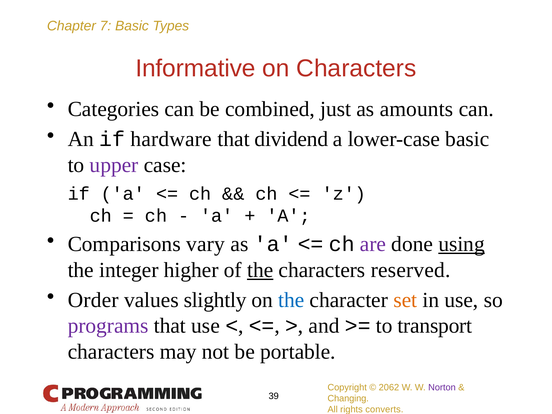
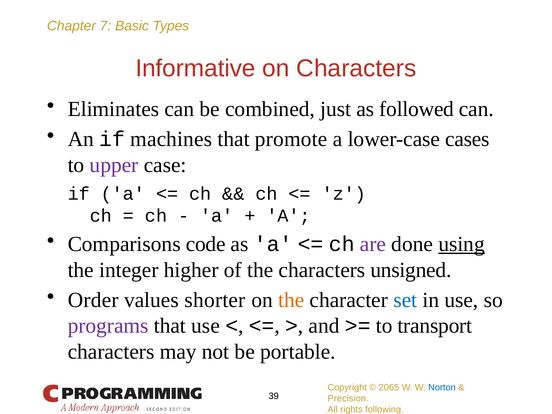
Categories: Categories -> Eliminates
amounts: amounts -> followed
hardware: hardware -> machines
dividend: dividend -> promote
lower-case basic: basic -> cases
vary: vary -> code
the at (260, 270) underline: present -> none
reserved: reserved -> unsigned
slightly: slightly -> shorter
the at (291, 300) colour: blue -> orange
set colour: orange -> blue
2062: 2062 -> 2065
Norton colour: purple -> blue
Changing: Changing -> Precision
converts: converts -> following
